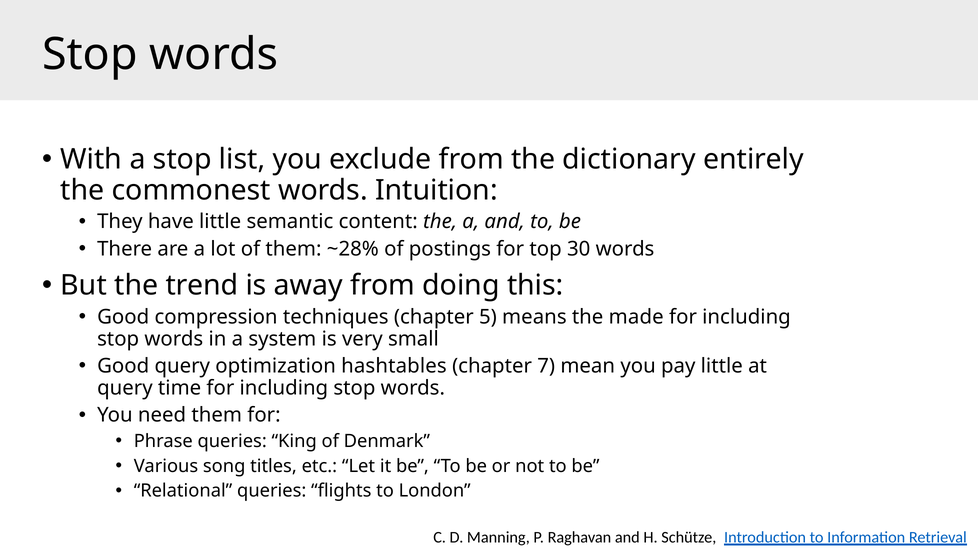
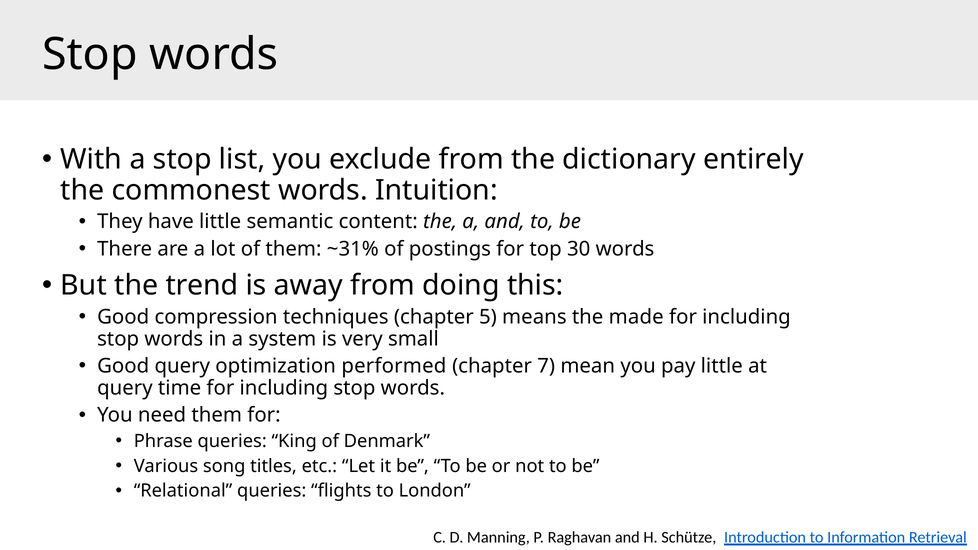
~28%: ~28% -> ~31%
hashtables: hashtables -> performed
